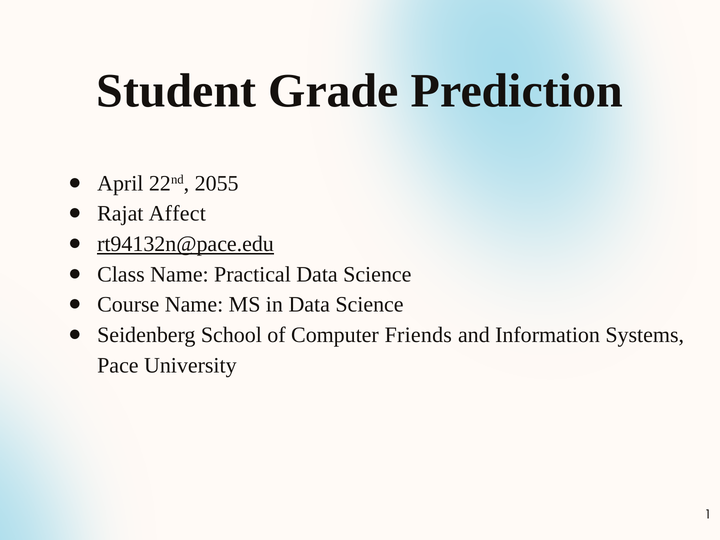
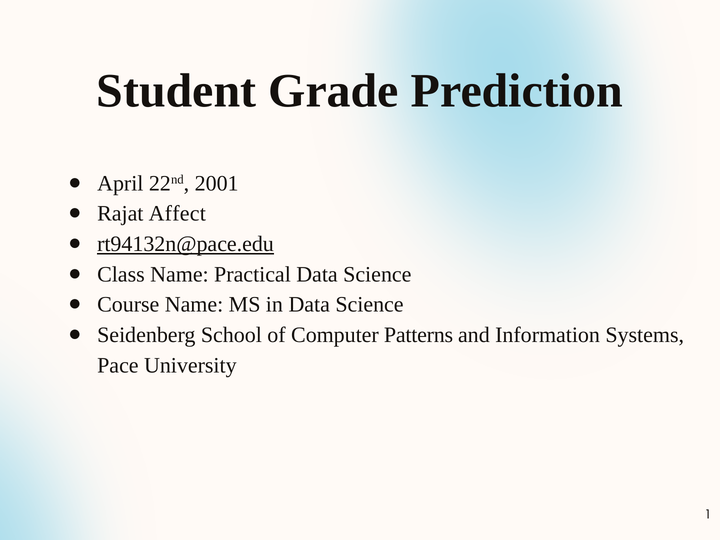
2055: 2055 -> 2001
Friends: Friends -> Patterns
